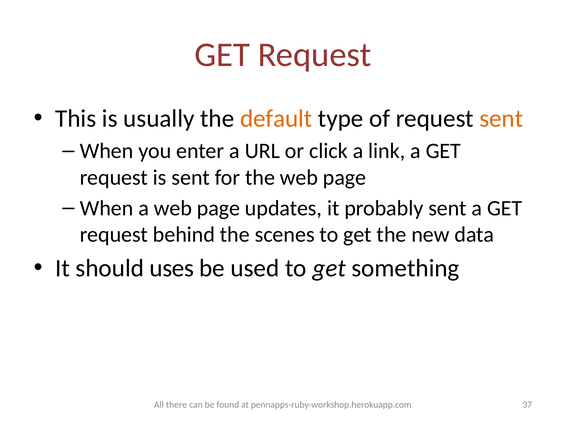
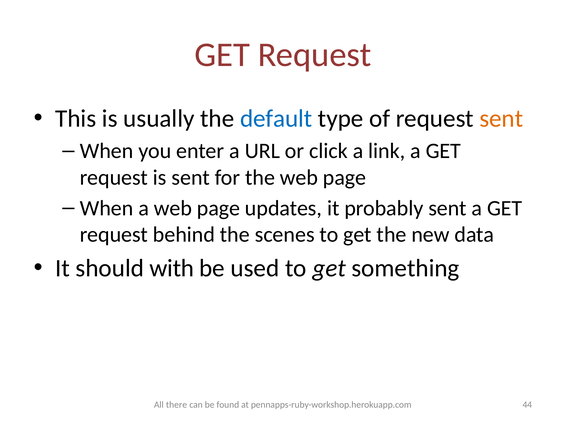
default colour: orange -> blue
uses: uses -> with
37: 37 -> 44
